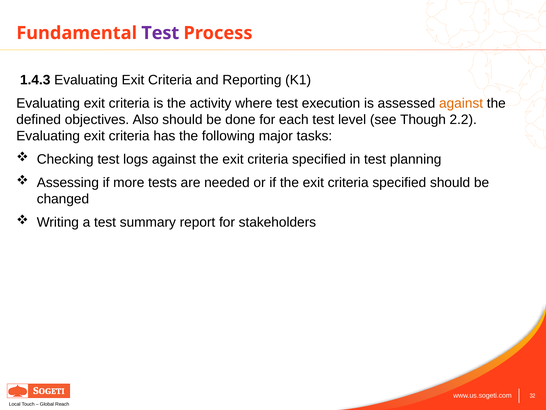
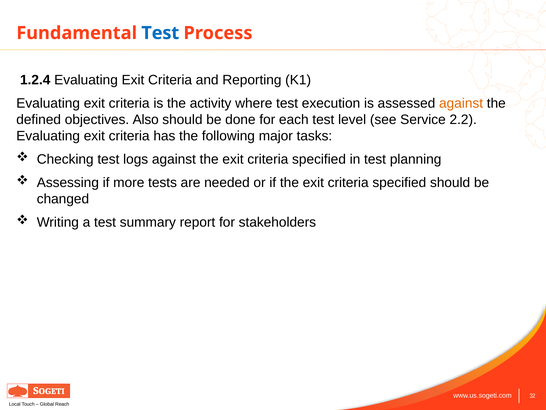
Test at (160, 33) colour: purple -> blue
1.4.3: 1.4.3 -> 1.2.4
Though: Though -> Service
